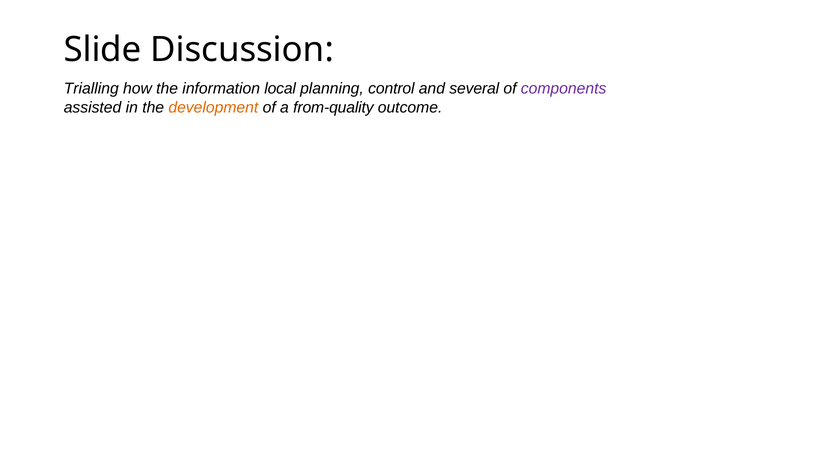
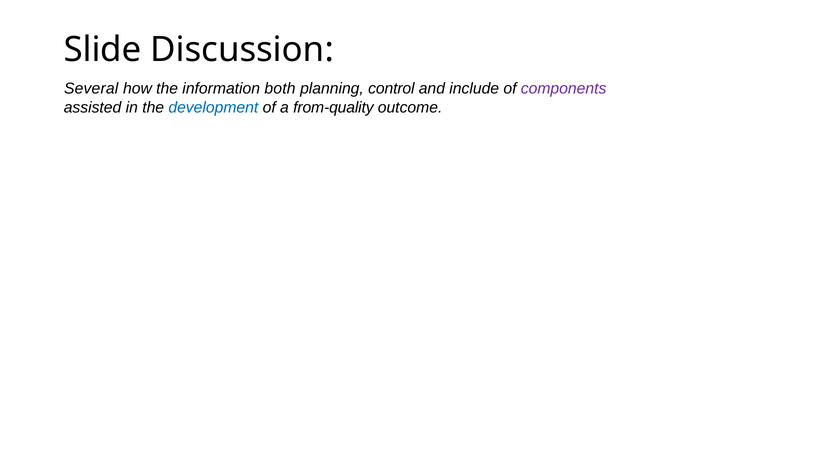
Trialling: Trialling -> Several
local: local -> both
several: several -> include
development colour: orange -> blue
